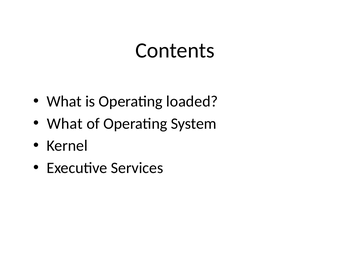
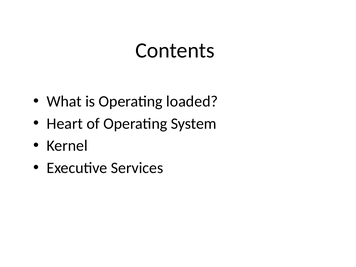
What at (65, 124): What -> Heart
